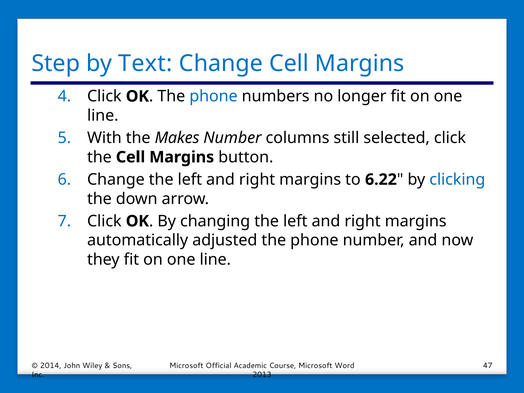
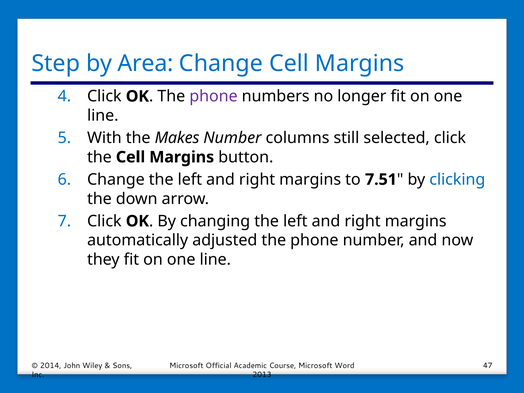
Text: Text -> Area
phone at (213, 96) colour: blue -> purple
6.22: 6.22 -> 7.51
